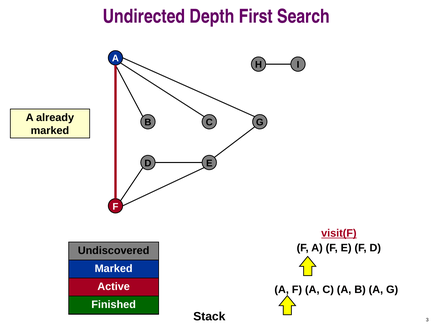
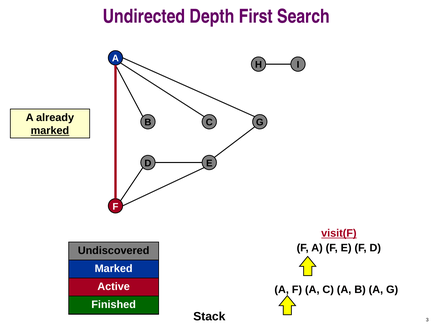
marked at (50, 131) underline: none -> present
